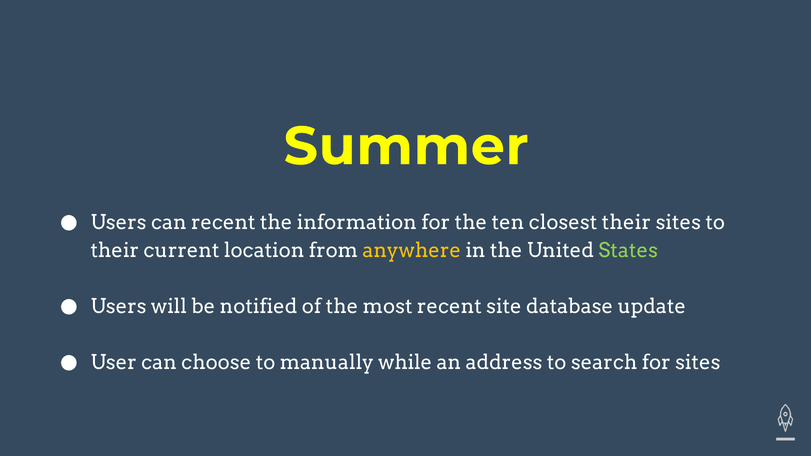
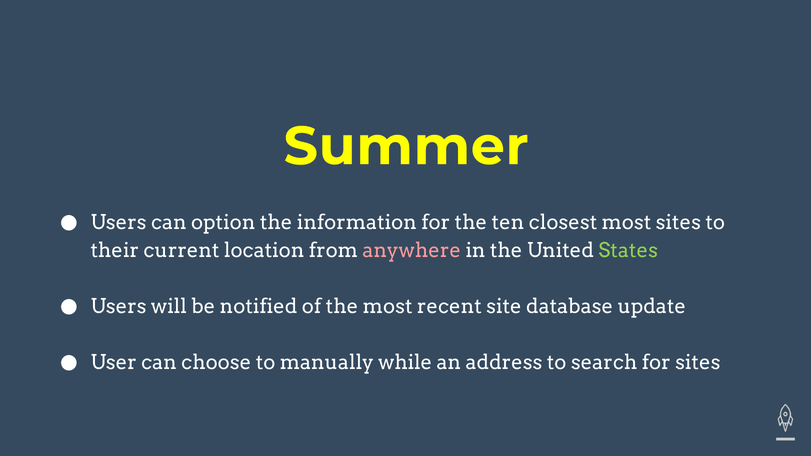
can recent: recent -> option
closest their: their -> most
anywhere colour: yellow -> pink
